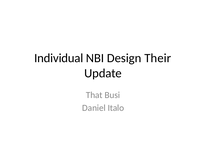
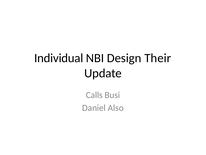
That: That -> Calls
Italo: Italo -> Also
